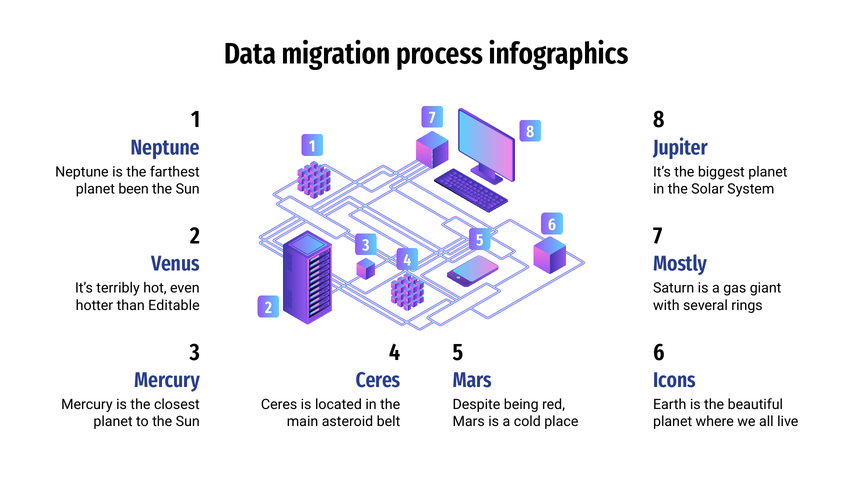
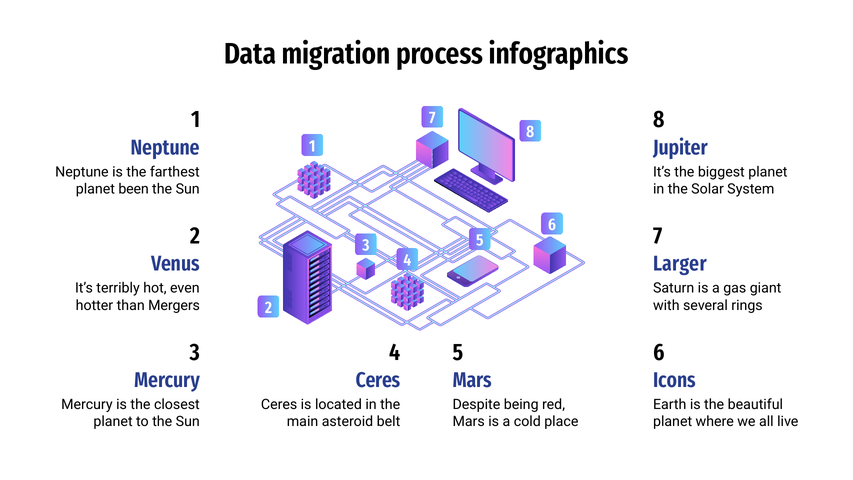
Mostly: Mostly -> Larger
Editable: Editable -> Mergers
